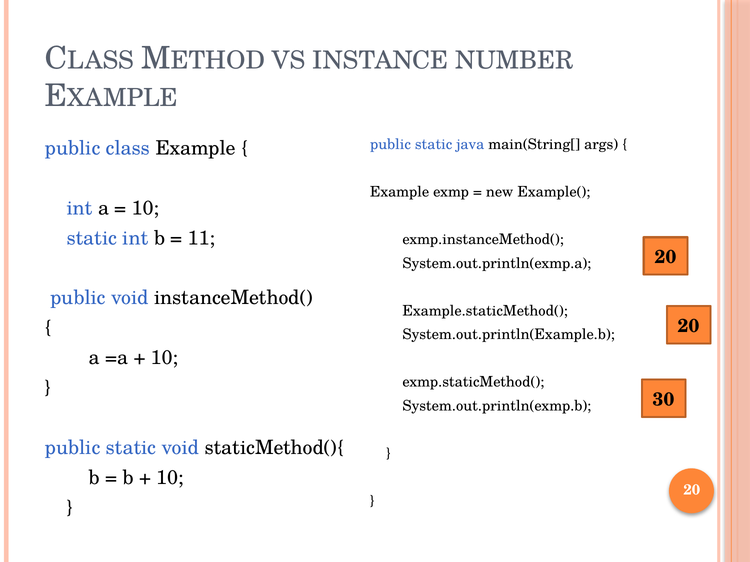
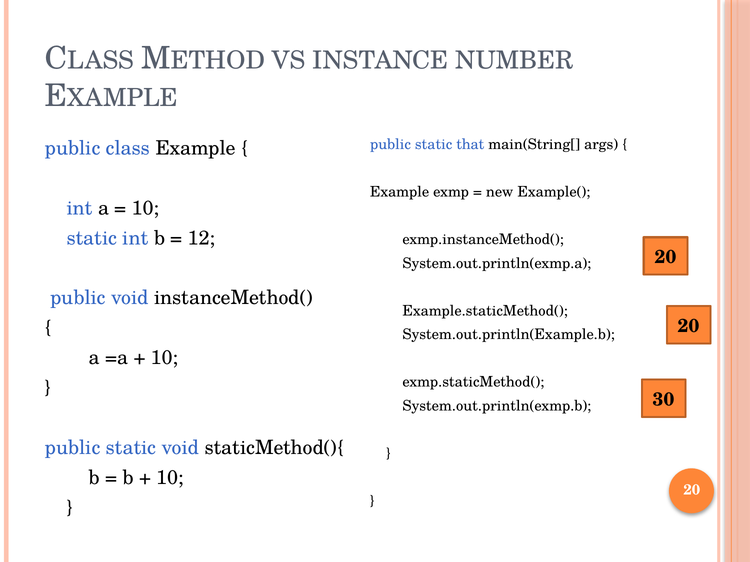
java: java -> that
11: 11 -> 12
